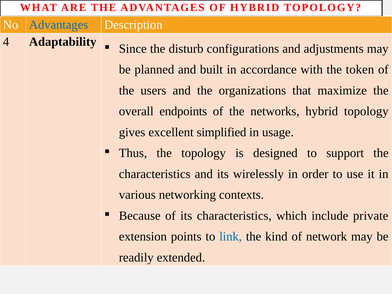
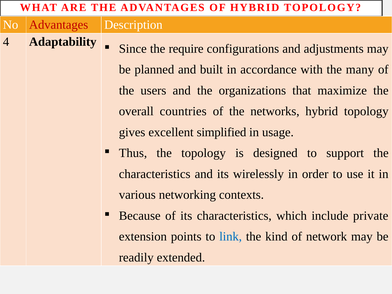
Advantages at (59, 25) colour: blue -> red
disturb: disturb -> require
token: token -> many
endpoints: endpoints -> countries
